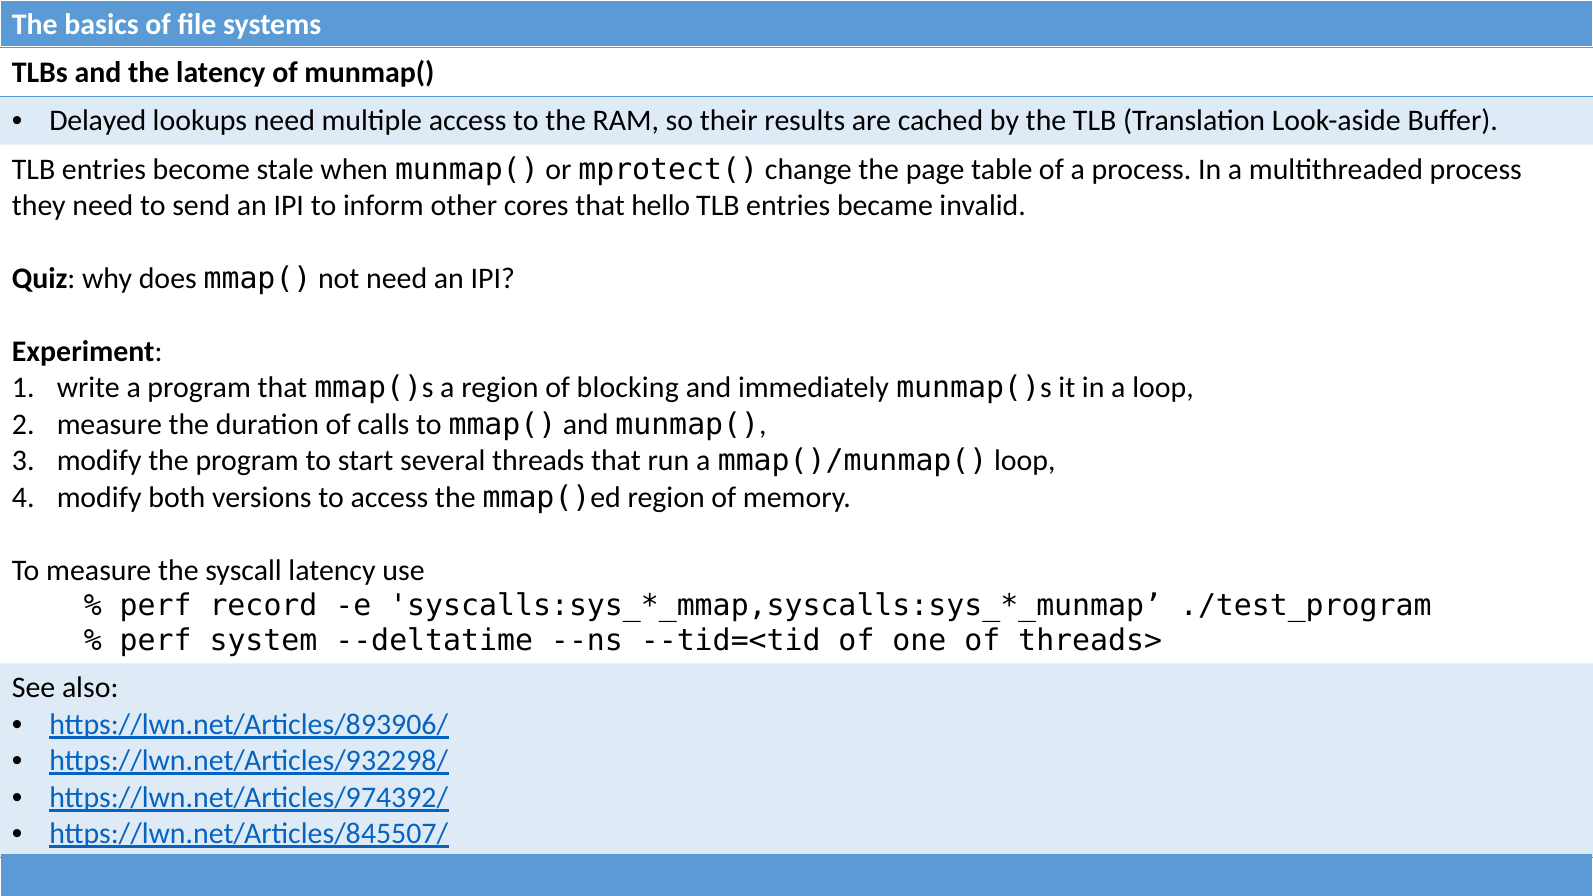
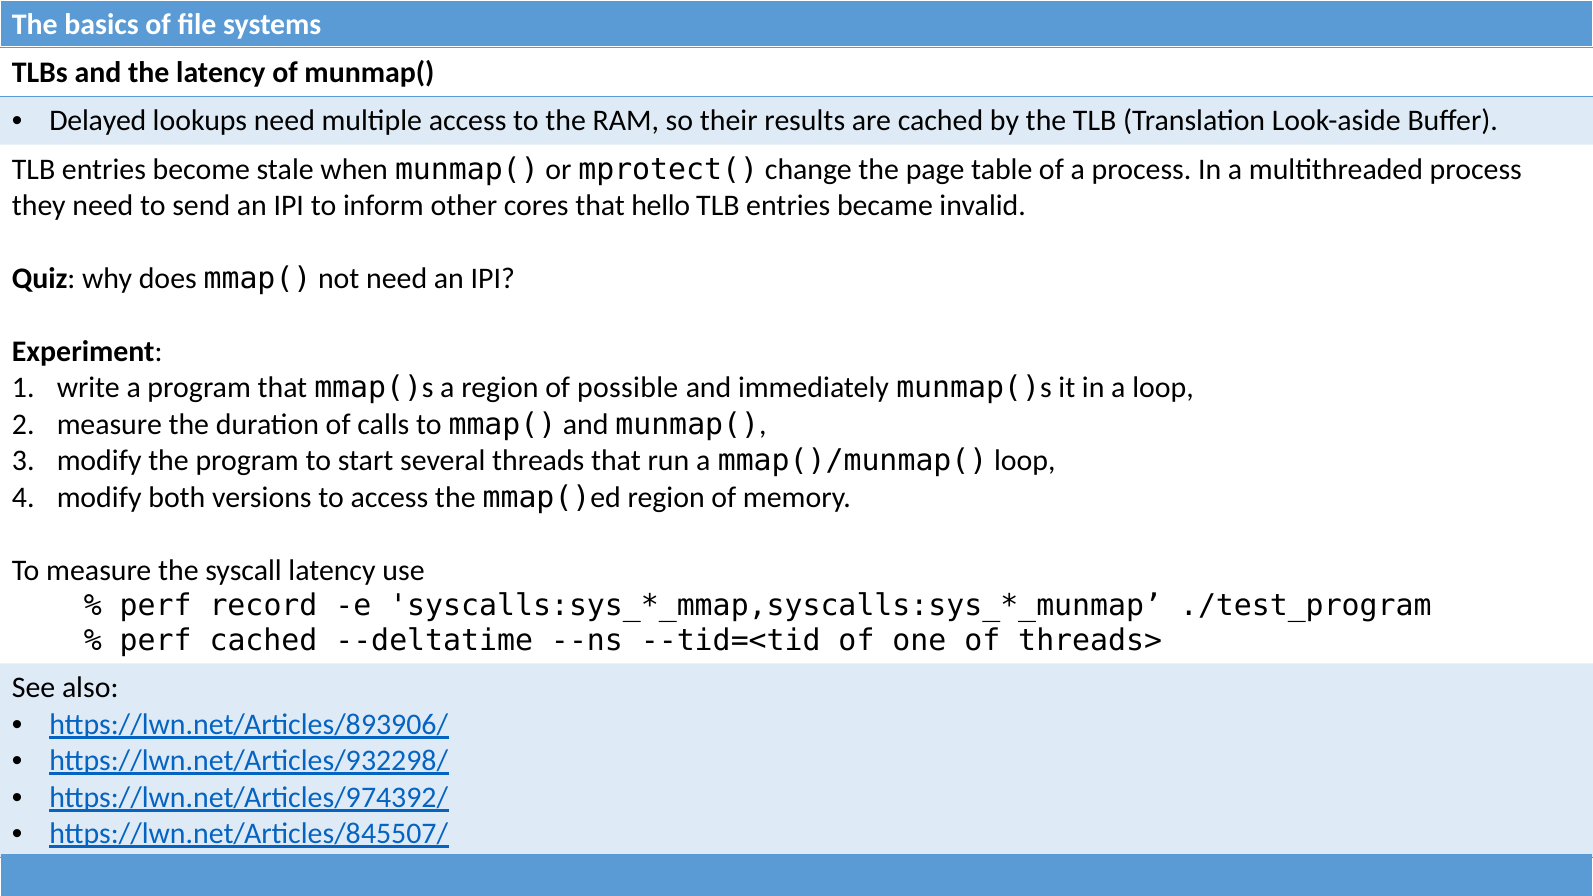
blocking: blocking -> possible
perf system: system -> cached
